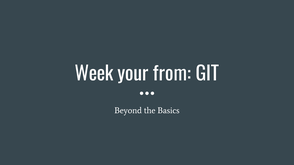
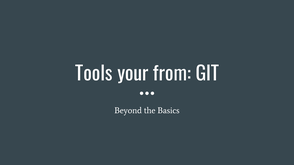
Week: Week -> Tools
